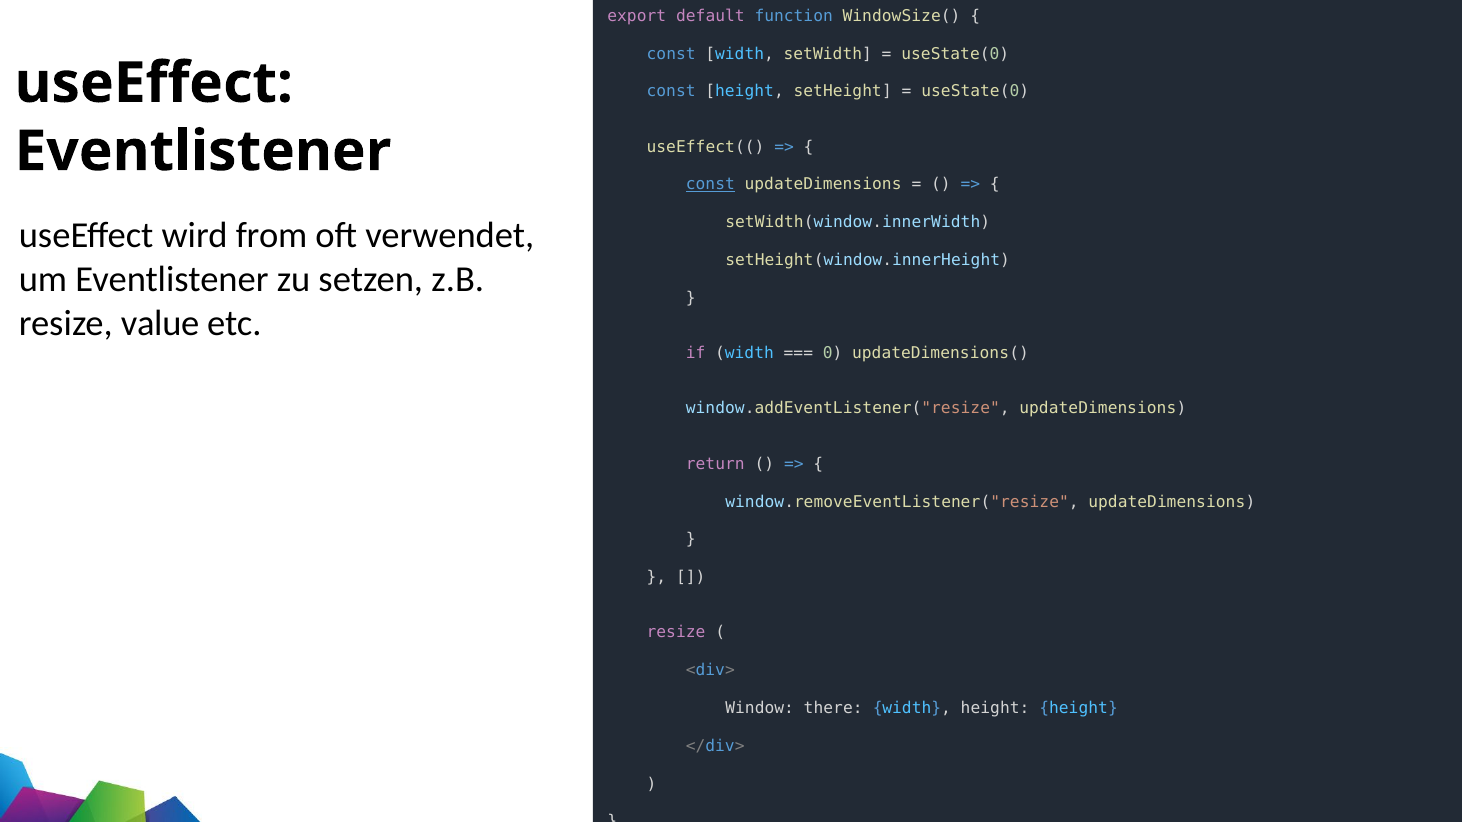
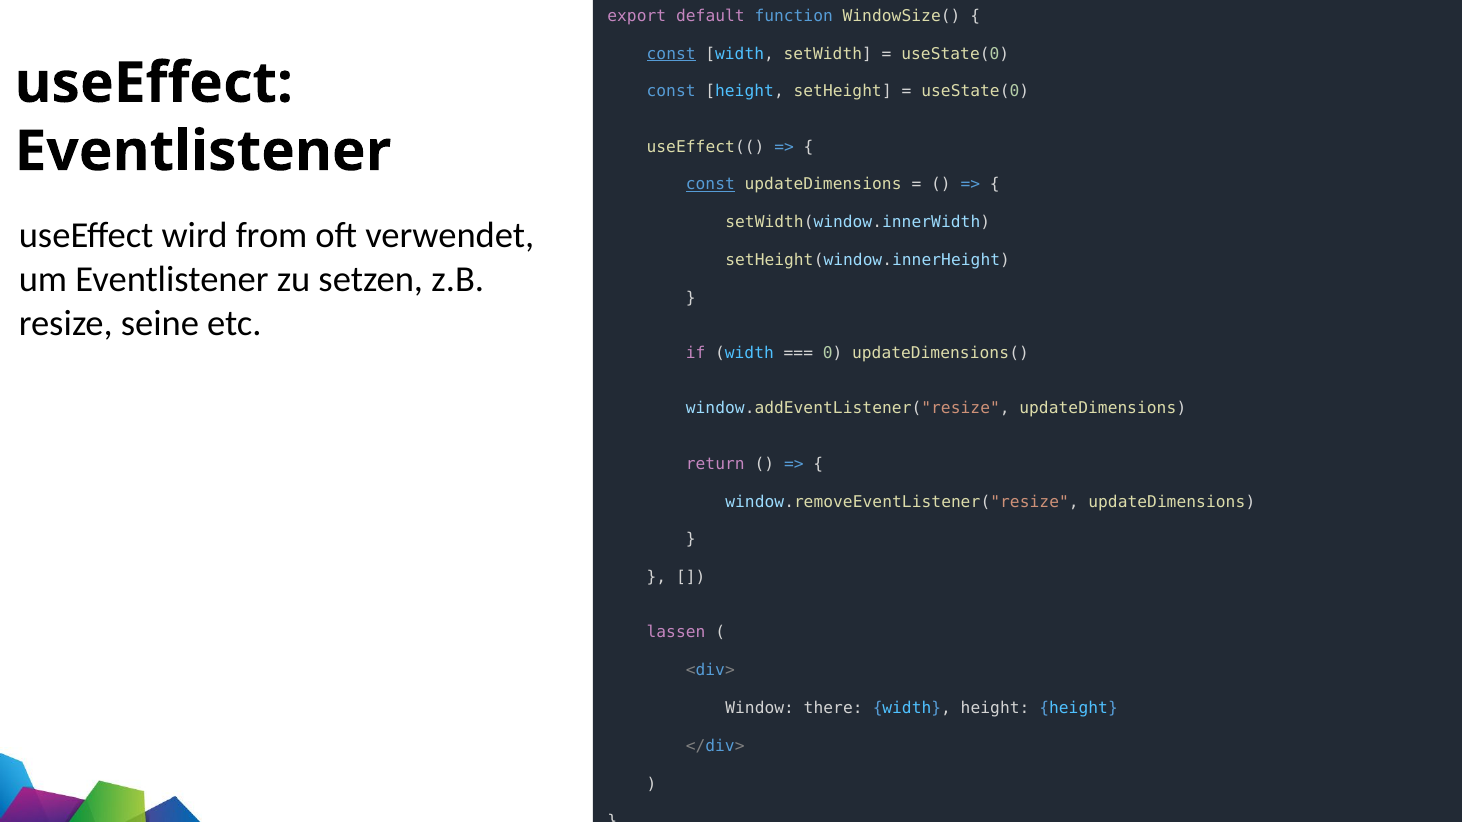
const at (671, 54) underline: none -> present
value: value -> seine
resize at (676, 633): resize -> lassen
